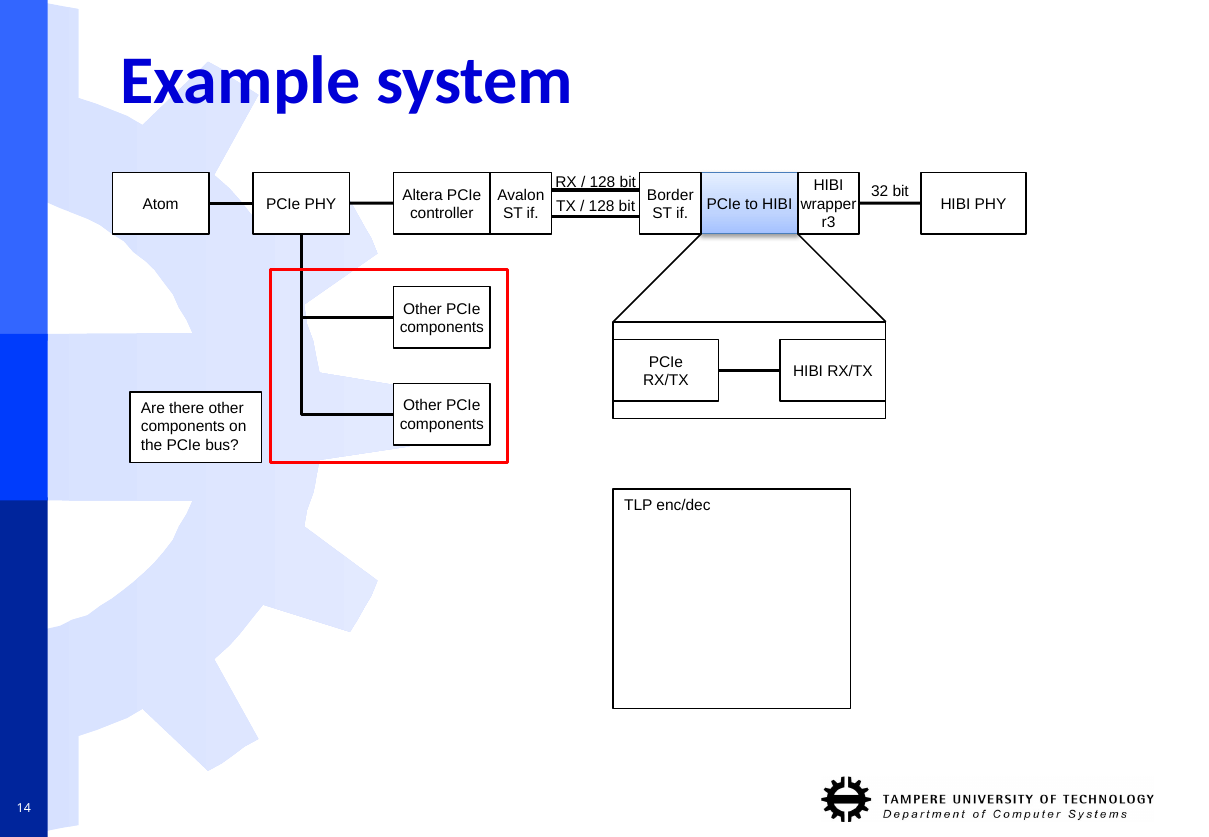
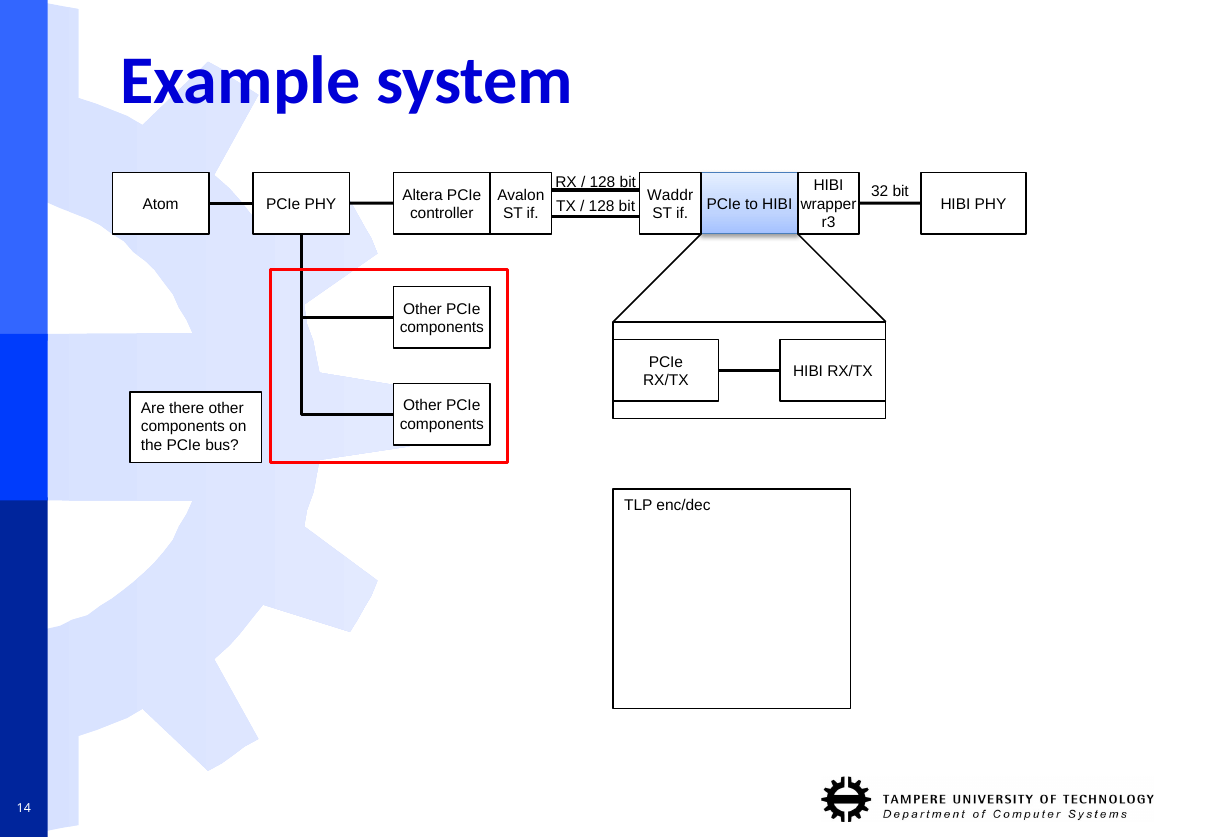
Border: Border -> Waddr
